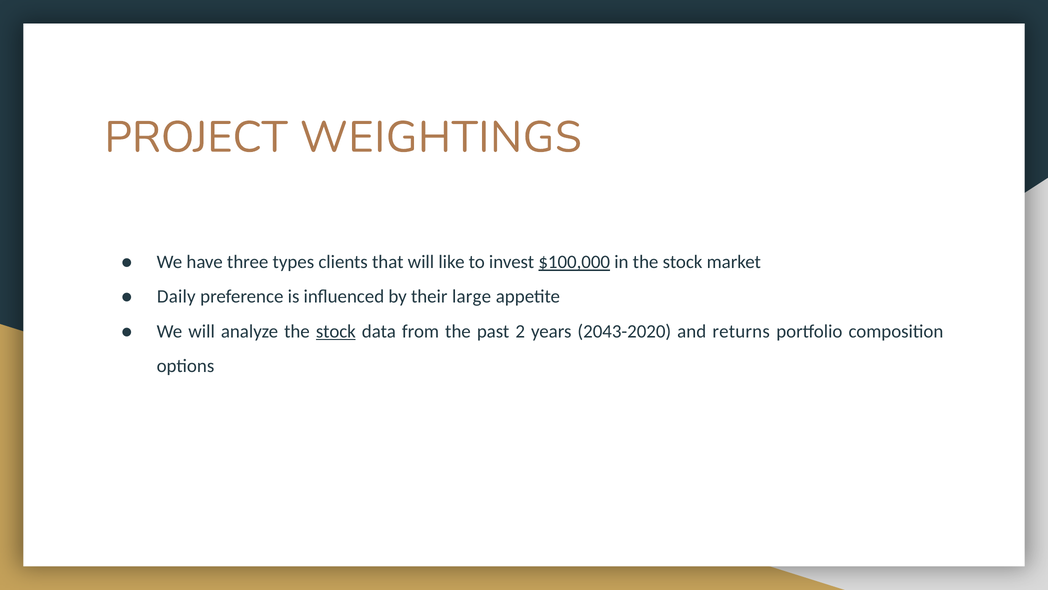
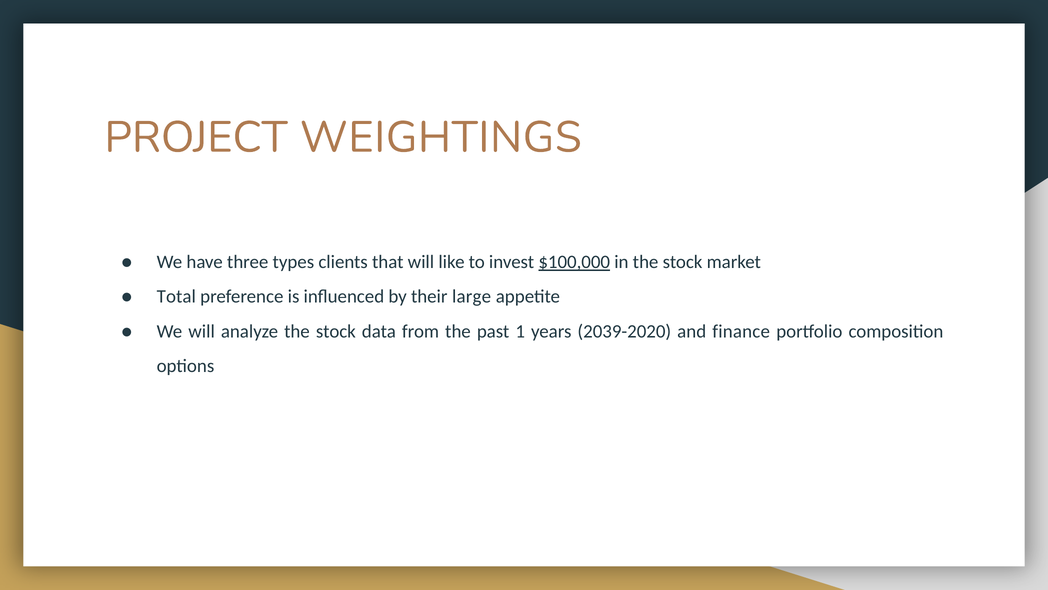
Daily: Daily -> Total
stock at (336, 331) underline: present -> none
2: 2 -> 1
2043-2020: 2043-2020 -> 2039-2020
returns: returns -> finance
